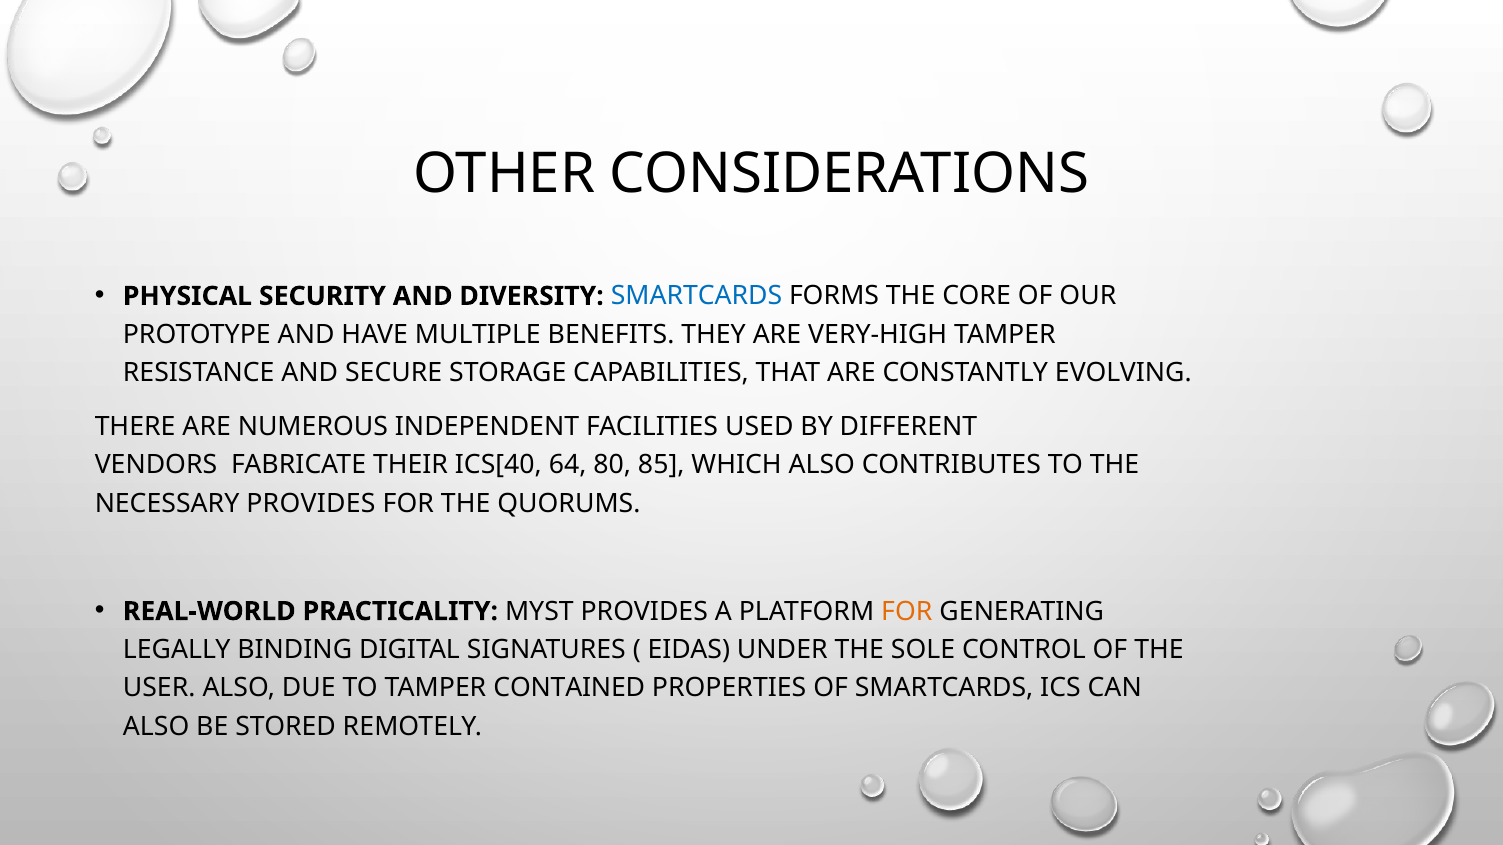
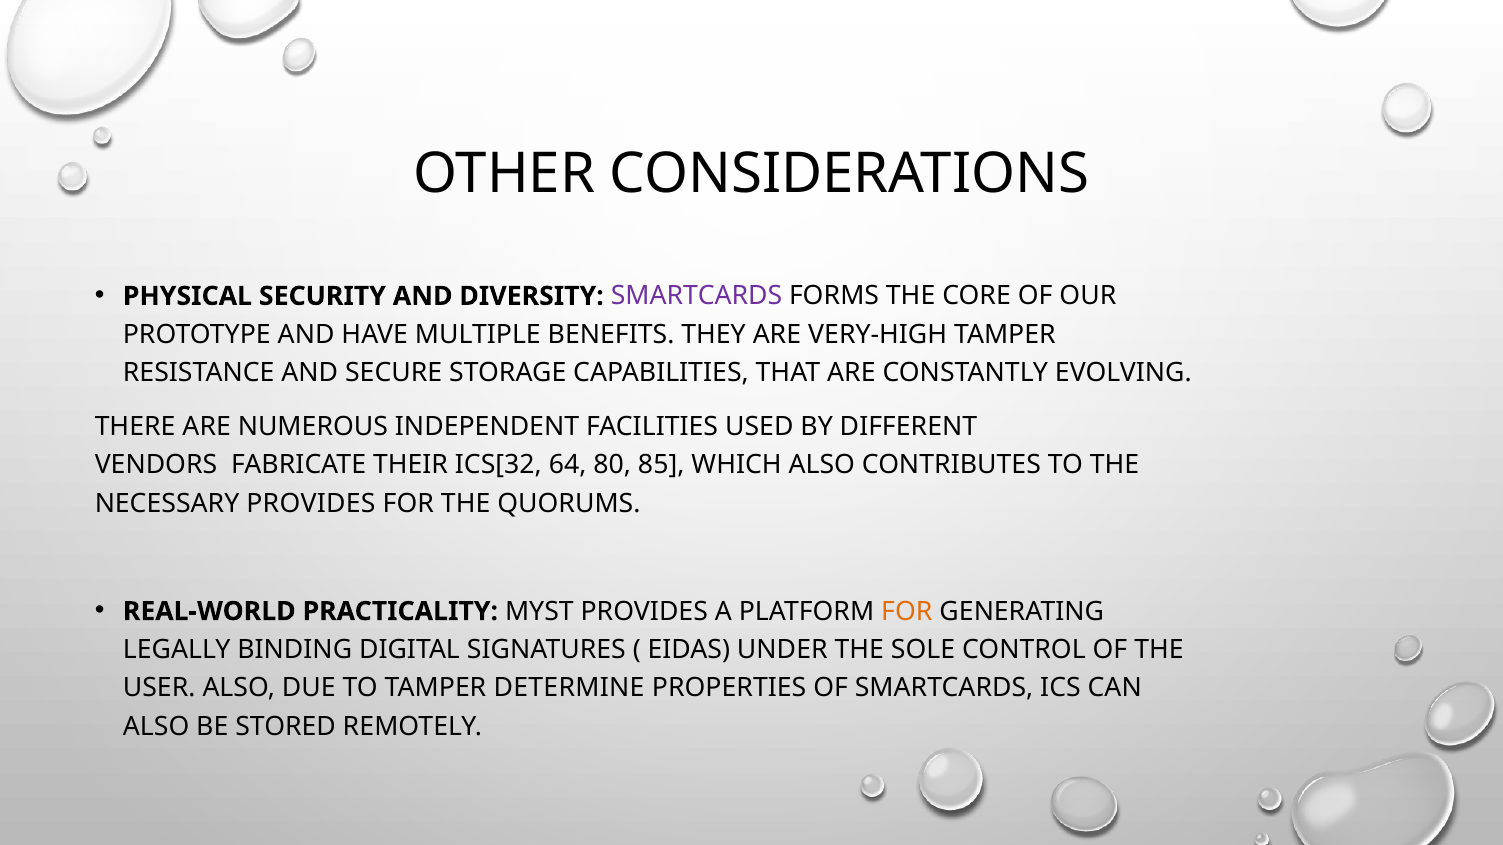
SMARTCARDS at (696, 296) colour: blue -> purple
ICS[40: ICS[40 -> ICS[32
CONTAINED: CONTAINED -> DETERMINE
